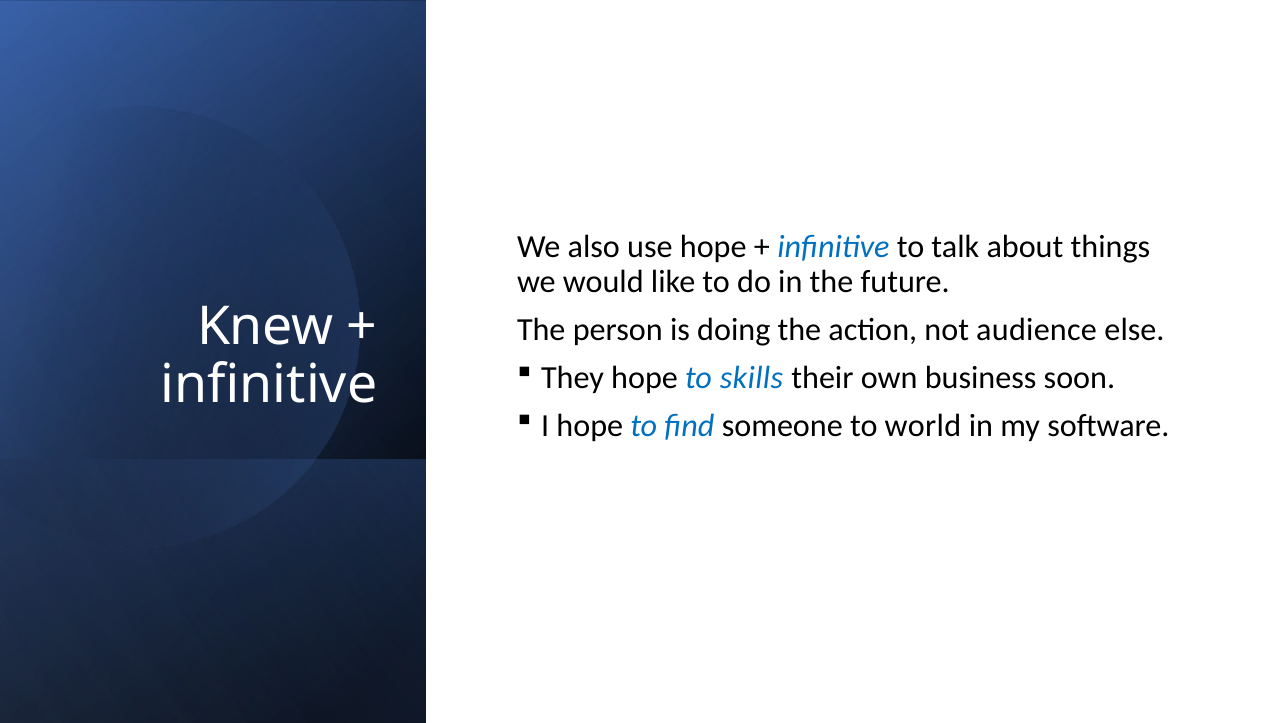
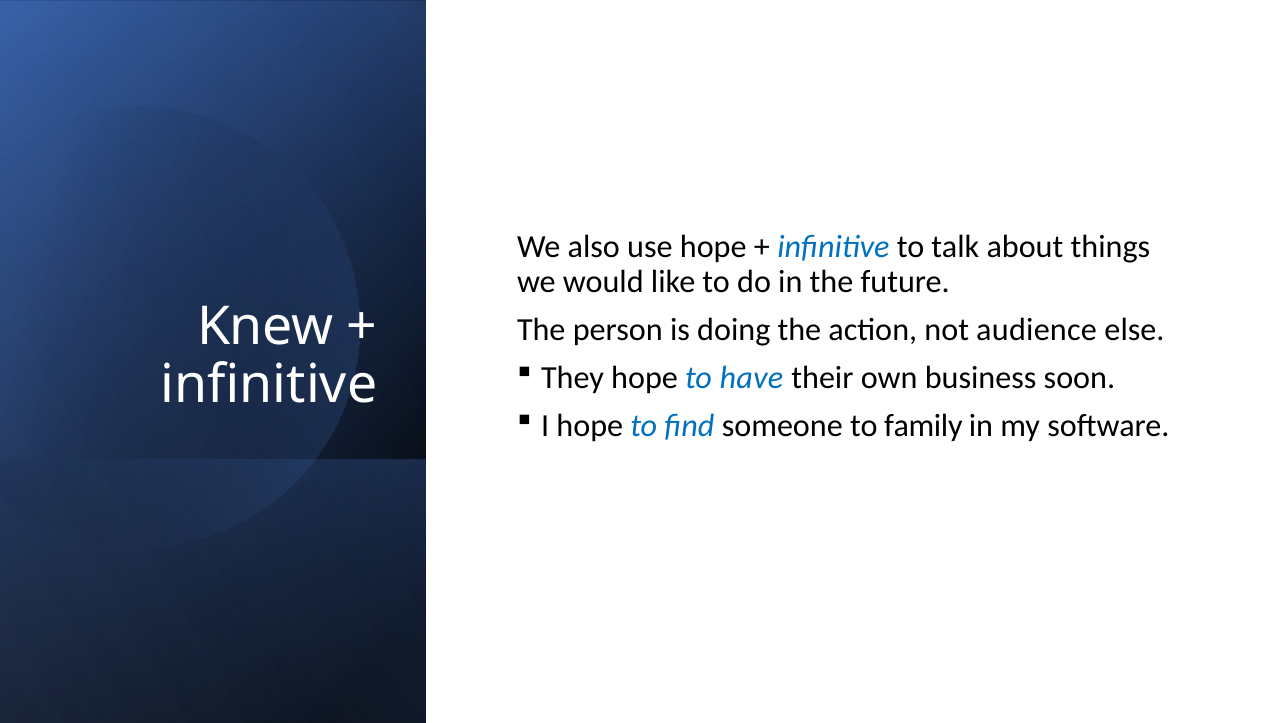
skills: skills -> have
world: world -> family
